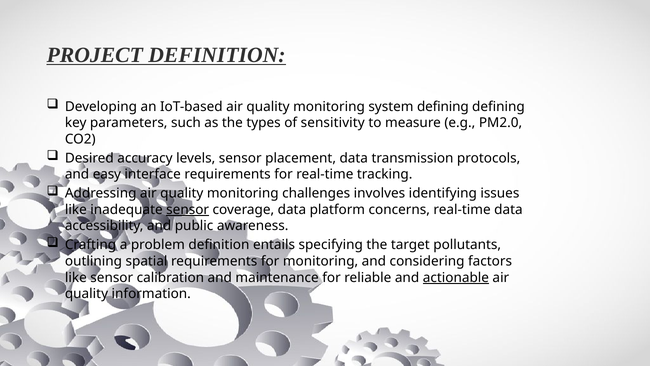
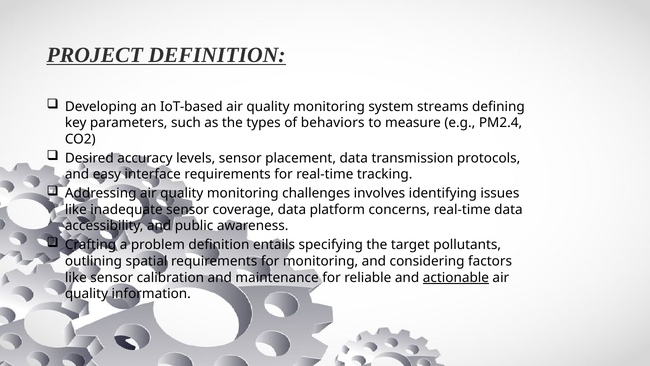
system defining: defining -> streams
sensitivity: sensitivity -> behaviors
PM2.0: PM2.0 -> PM2.4
sensor at (188, 210) underline: present -> none
